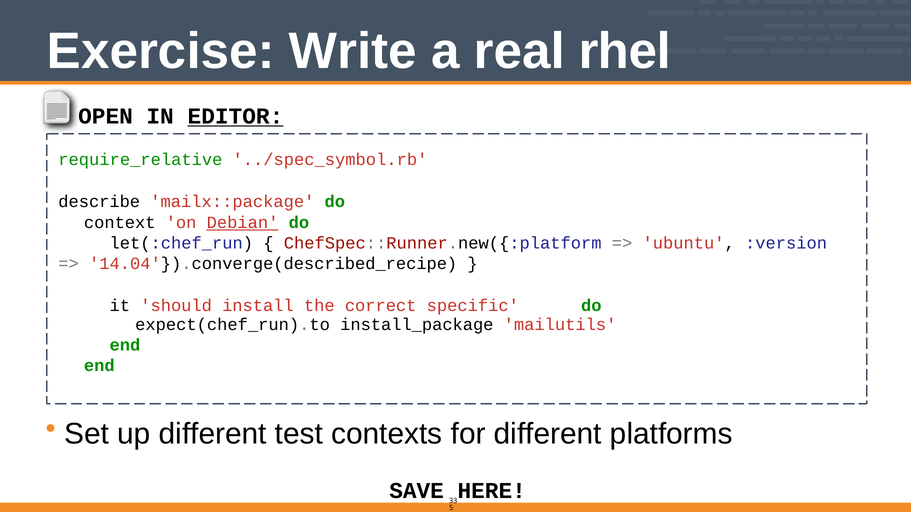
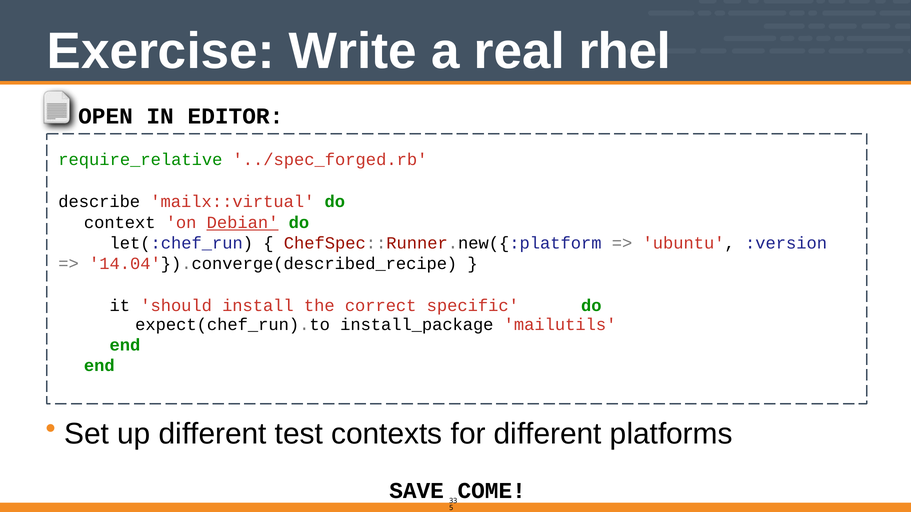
EDITOR underline: present -> none
../spec_symbol.rb: ../spec_symbol.rb -> ../spec_forged.rb
mailx::package: mailx::package -> mailx::virtual
HERE: HERE -> COME
